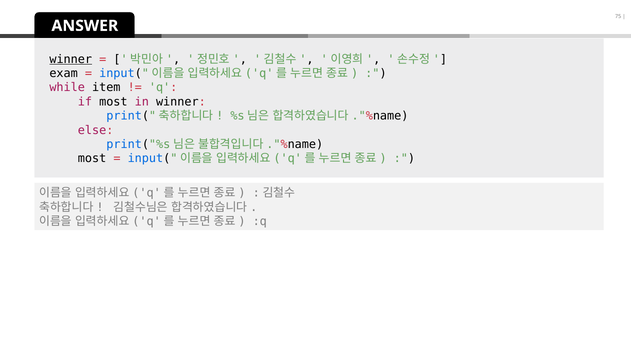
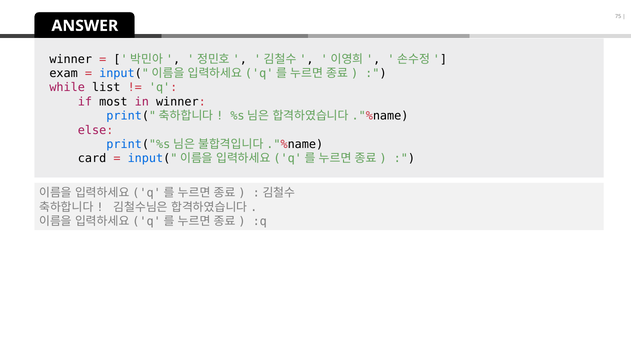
winner at (71, 59) underline: present -> none
item: item -> list
most at (92, 158): most -> card
